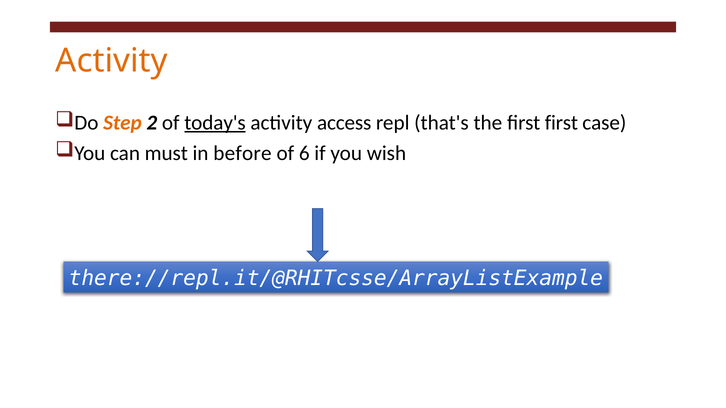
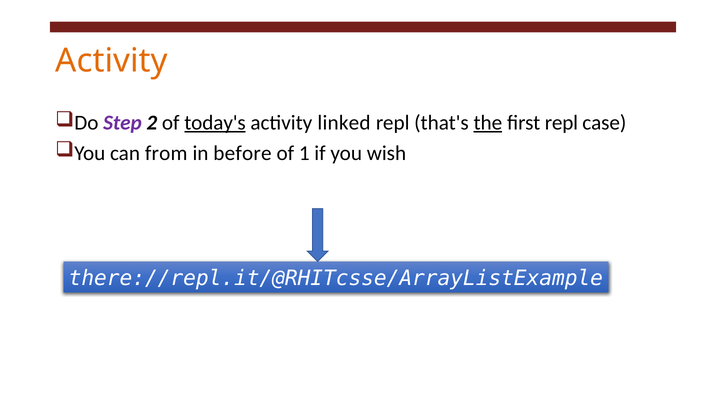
Step colour: orange -> purple
access: access -> linked
the underline: none -> present
first first: first -> repl
must: must -> from
6: 6 -> 1
